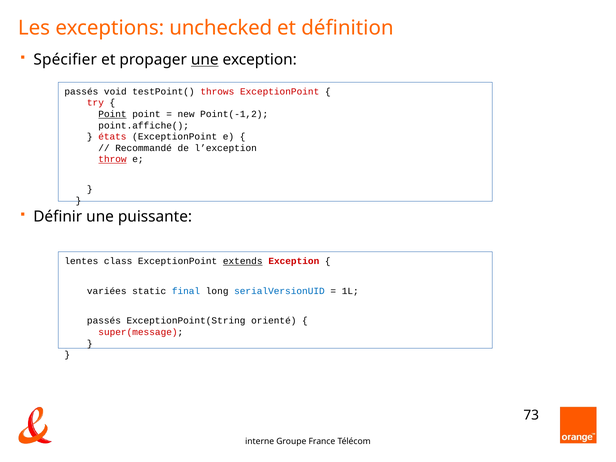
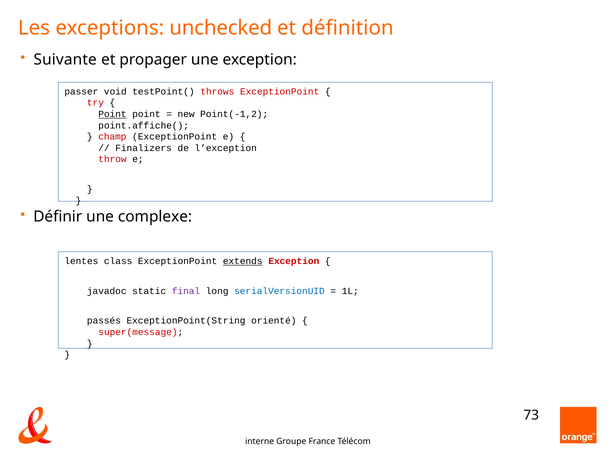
Spécifier: Spécifier -> Suivante
une at (205, 60) underline: present -> none
passés at (81, 92): passés -> passer
états: états -> champ
Recommandé: Recommandé -> Finalizers
throw underline: present -> none
puissante: puissante -> complexe
variées: variées -> javadoc
final colour: blue -> purple
